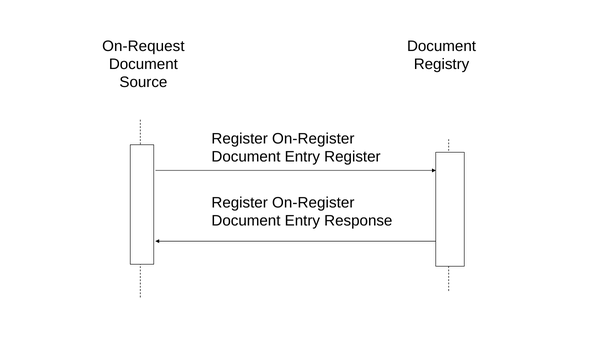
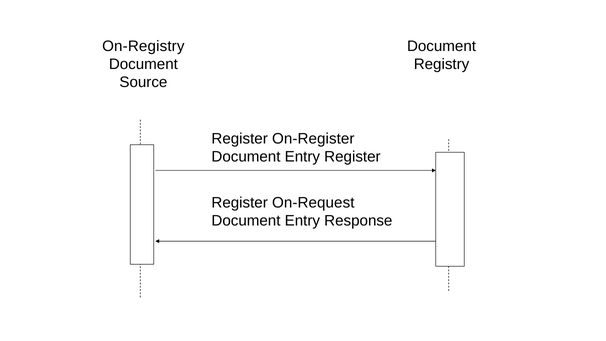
On-Request: On-Request -> On-Registry
On-Register at (313, 202): On-Register -> On-Request
